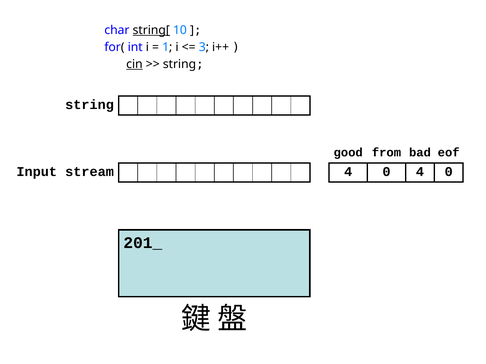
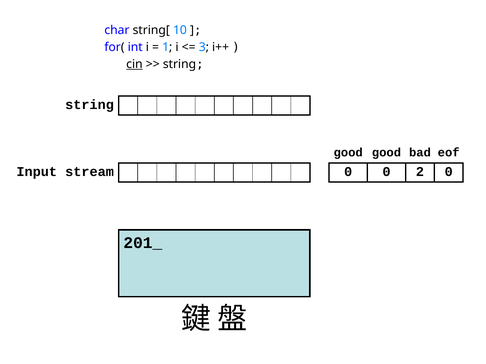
string[ underline: present -> none
good from: from -> good
stream 4: 4 -> 0
0 4: 4 -> 2
